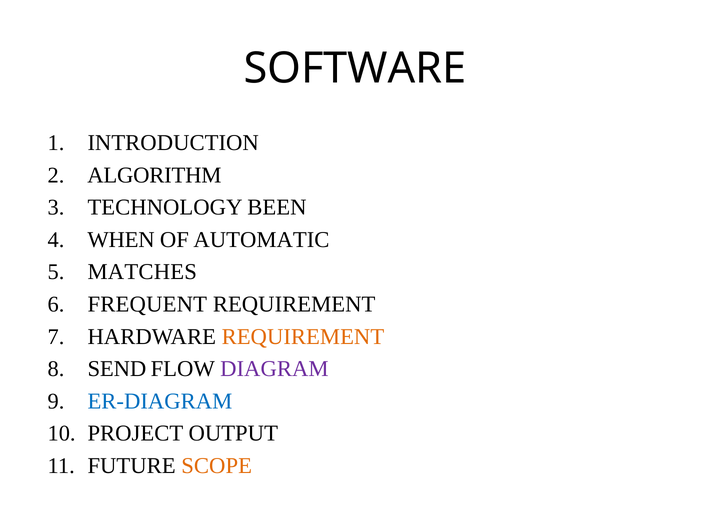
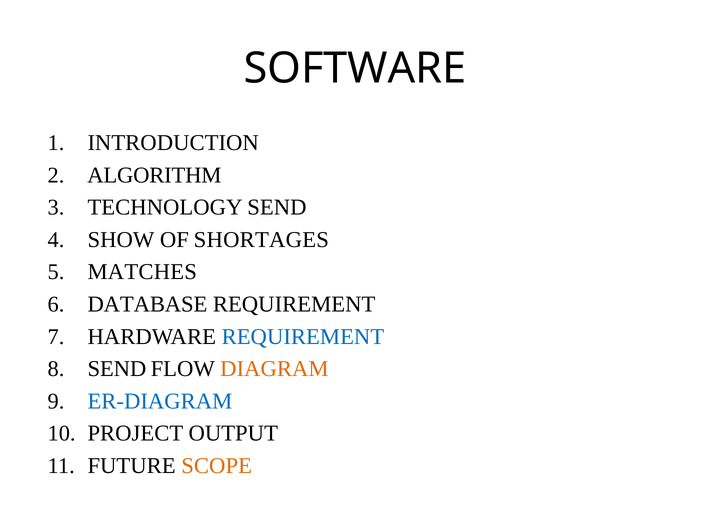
TECHNOLOGY BEEN: BEEN -> SEND
WHEN: WHEN -> SHOW
AUTOMATIC: AUTOMATIC -> SHORTAGES
FREQUENT: FREQUENT -> DATABASE
REQUIREMENT at (303, 337) colour: orange -> blue
DIAGRAM colour: purple -> orange
